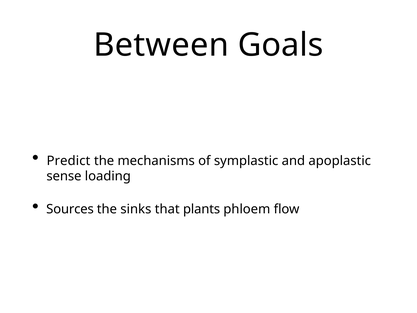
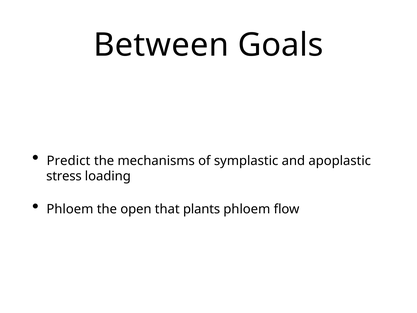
sense: sense -> stress
Sources at (70, 209): Sources -> Phloem
sinks: sinks -> open
